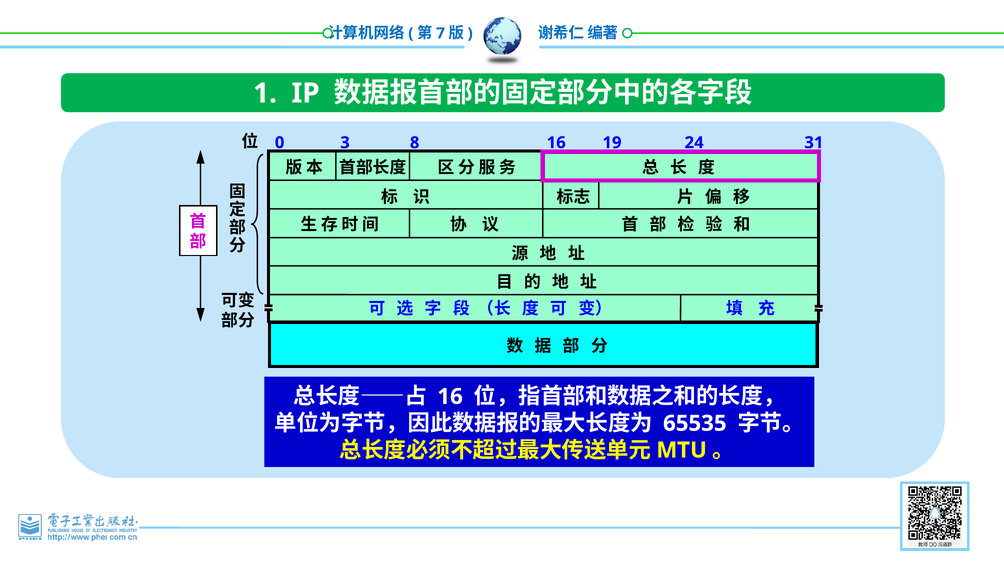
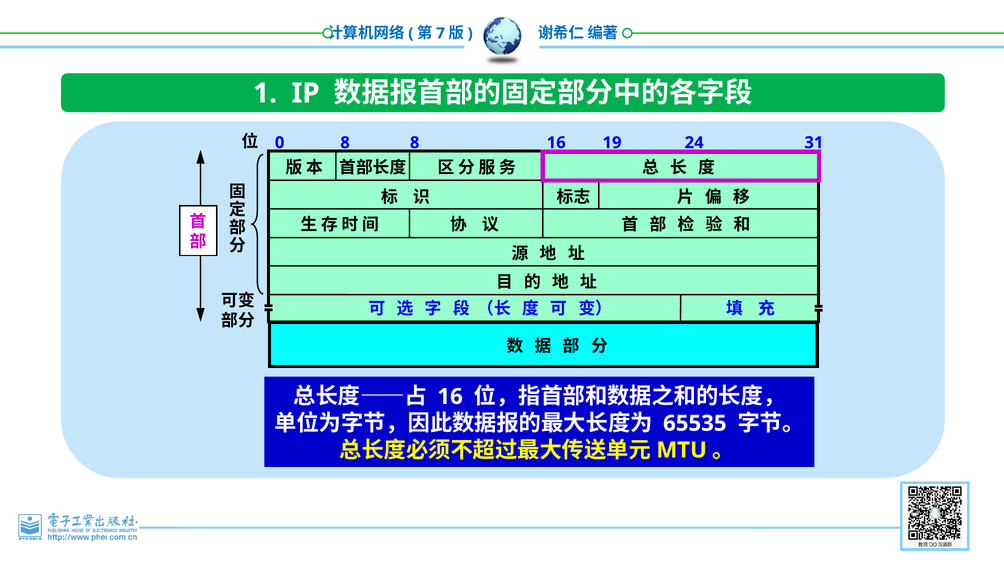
0 3: 3 -> 8
